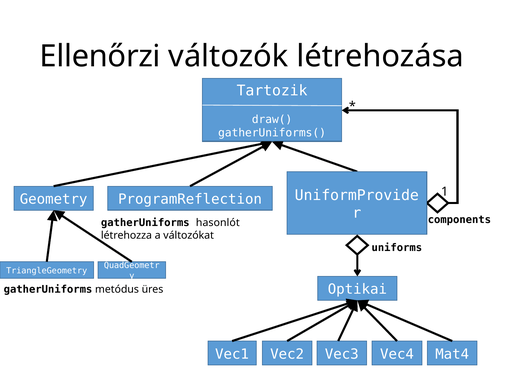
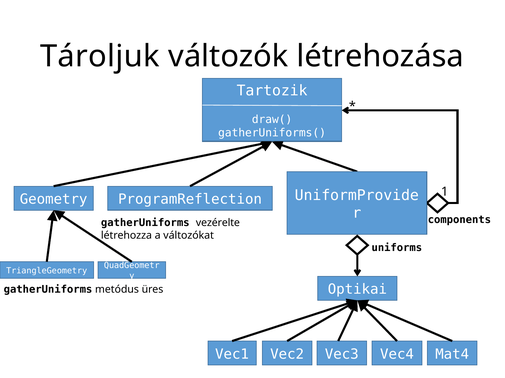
Ellenőrzi: Ellenőrzi -> Tároljuk
hasonlót: hasonlót -> vezérelte
